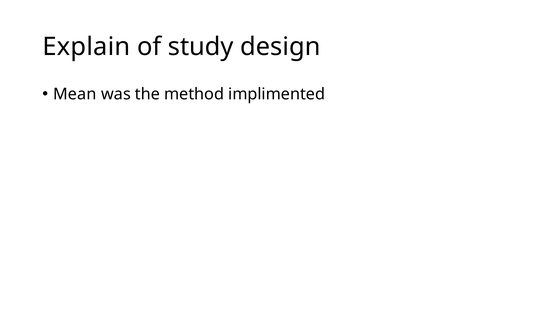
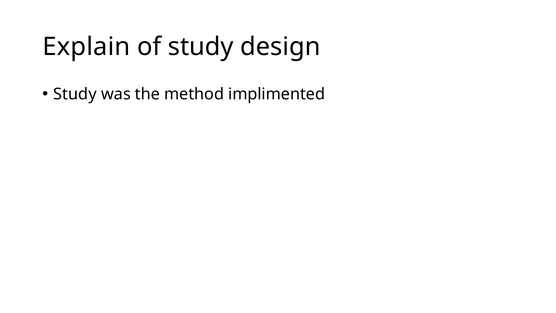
Mean at (75, 94): Mean -> Study
